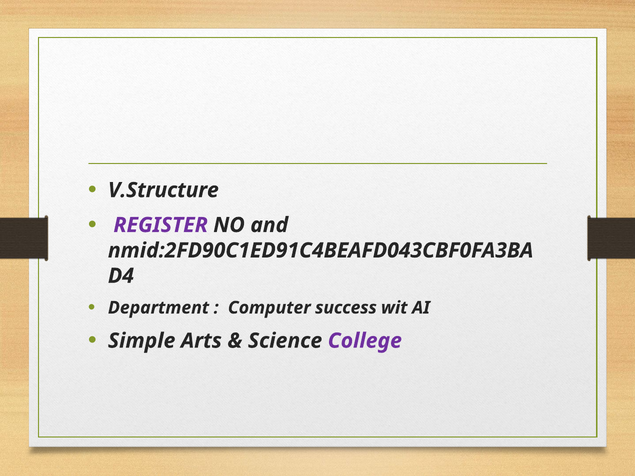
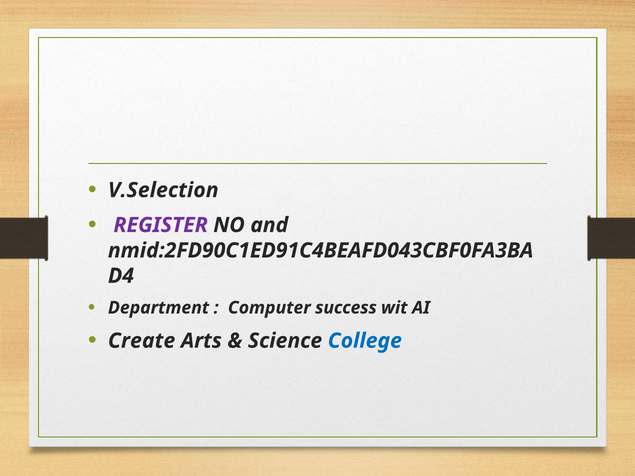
V.Structure: V.Structure -> V.Selection
Simple: Simple -> Create
College colour: purple -> blue
